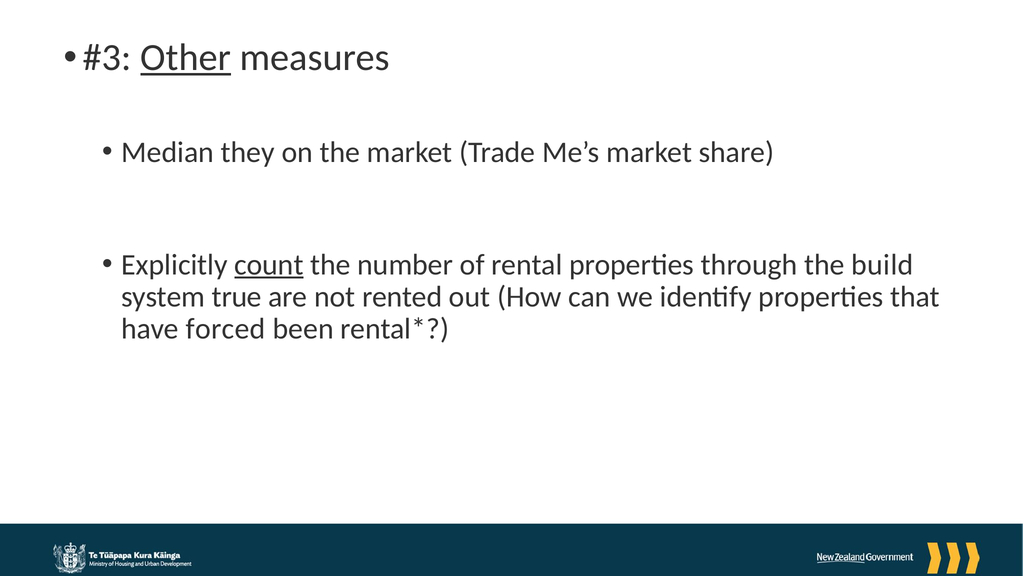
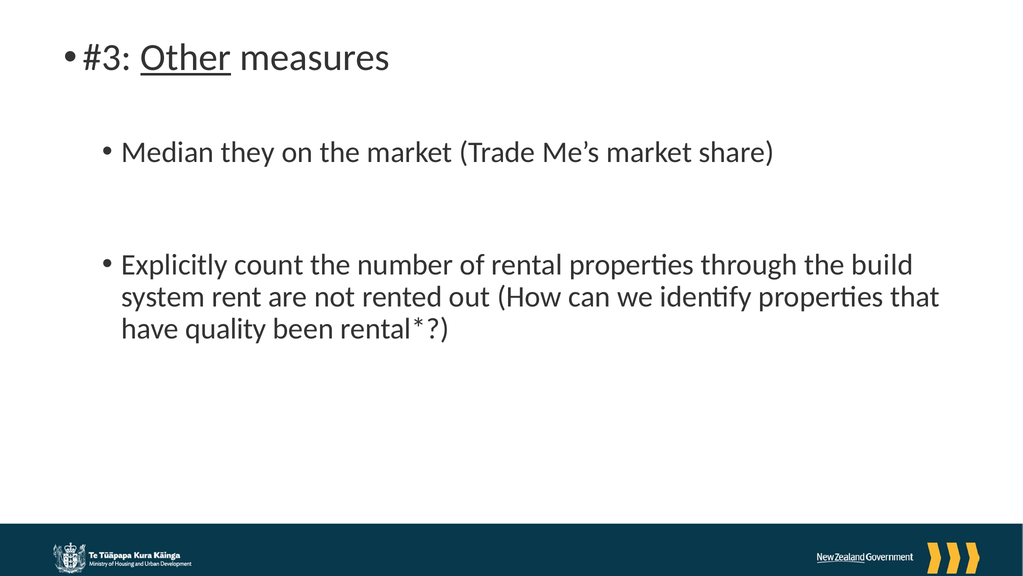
count underline: present -> none
true: true -> rent
forced: forced -> quality
